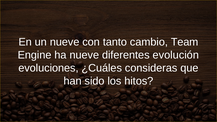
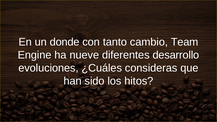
un nueve: nueve -> donde
evolución: evolución -> desarrollo
